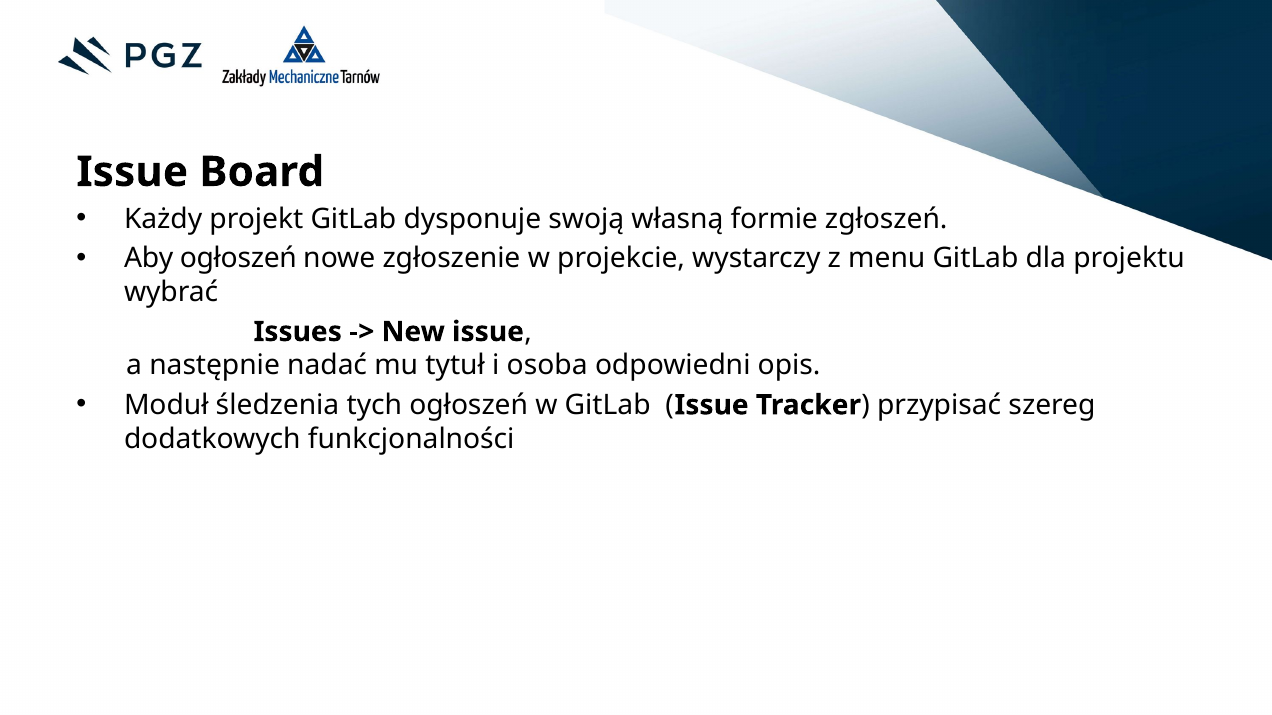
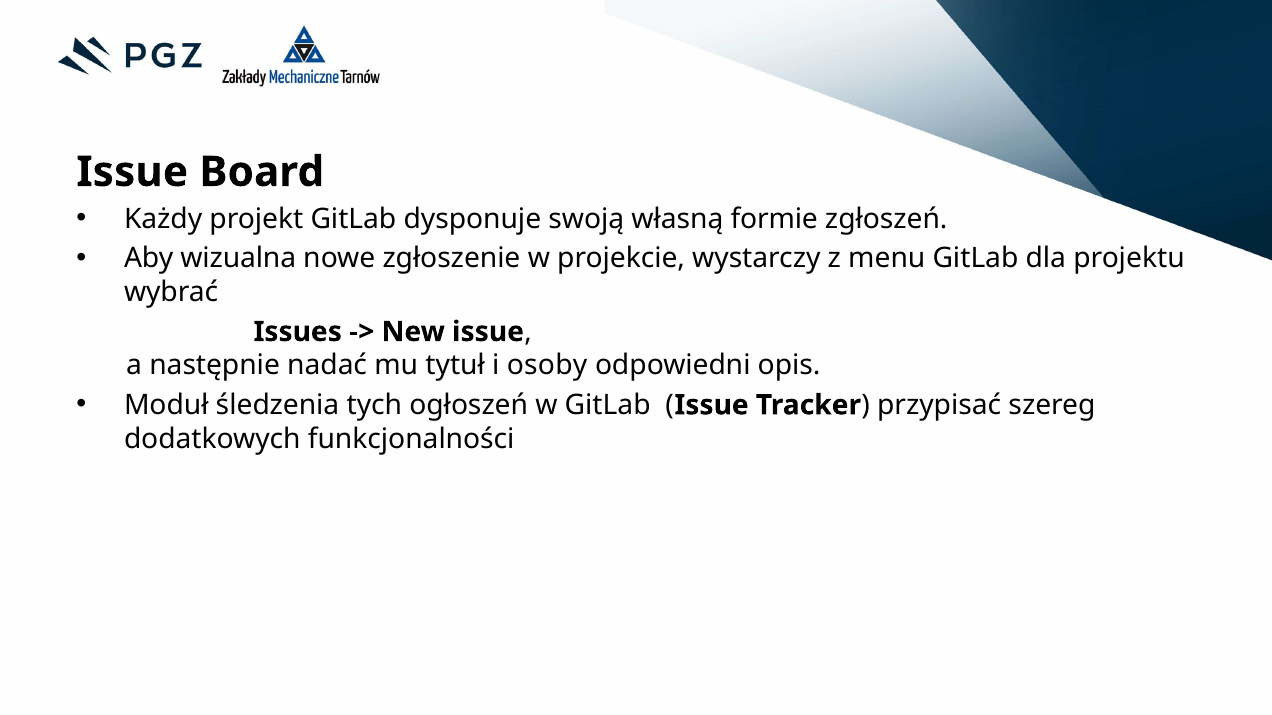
Aby ogłoszeń: ogłoszeń -> wizualna
osoba: osoba -> osoby
